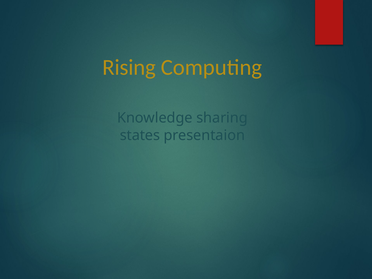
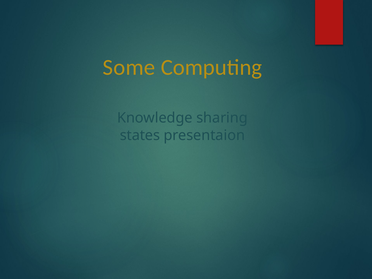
Rising: Rising -> Some
